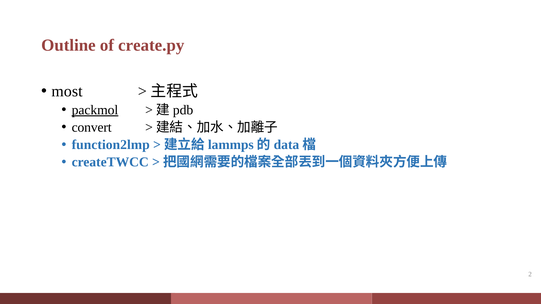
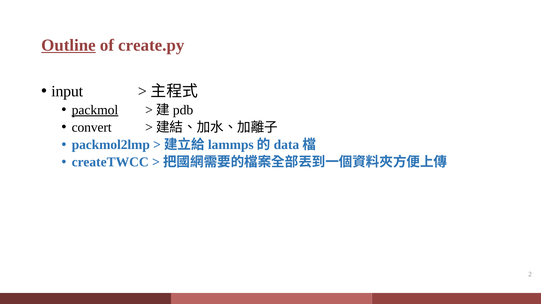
Outline underline: none -> present
most: most -> input
function2lmp: function2lmp -> packmol2lmp
